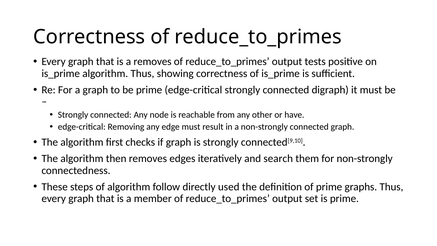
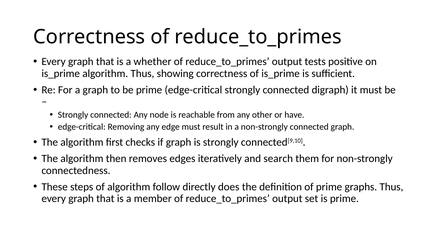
a removes: removes -> whether
used: used -> does
